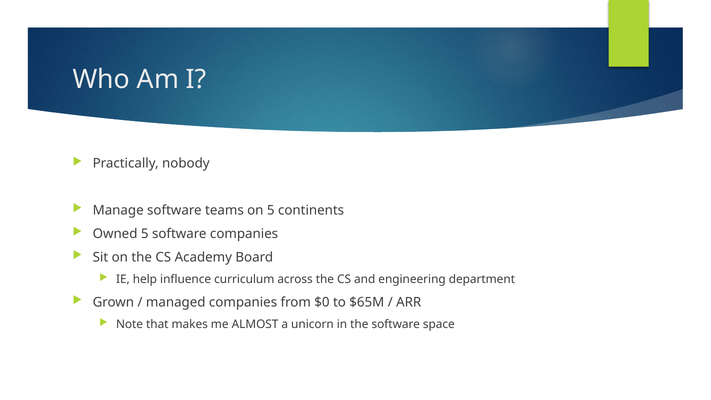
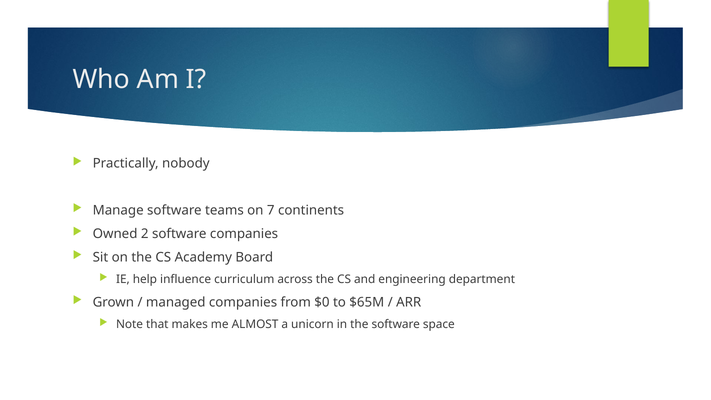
on 5: 5 -> 7
Owned 5: 5 -> 2
